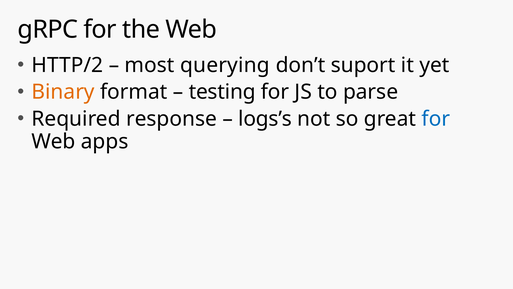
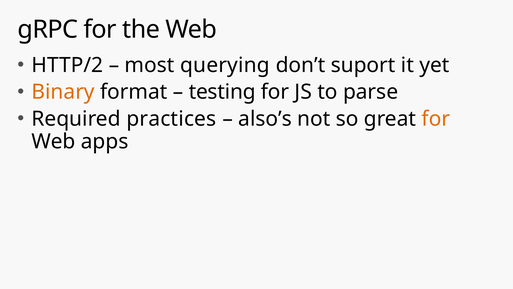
response: response -> practices
logs’s: logs’s -> also’s
for at (436, 119) colour: blue -> orange
